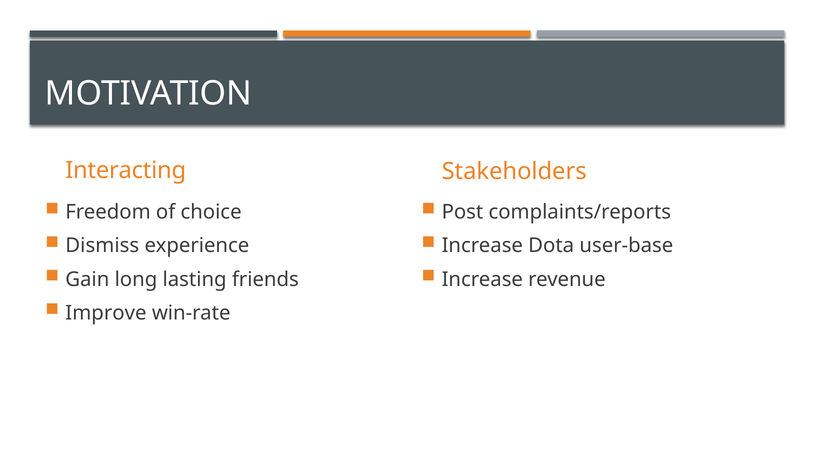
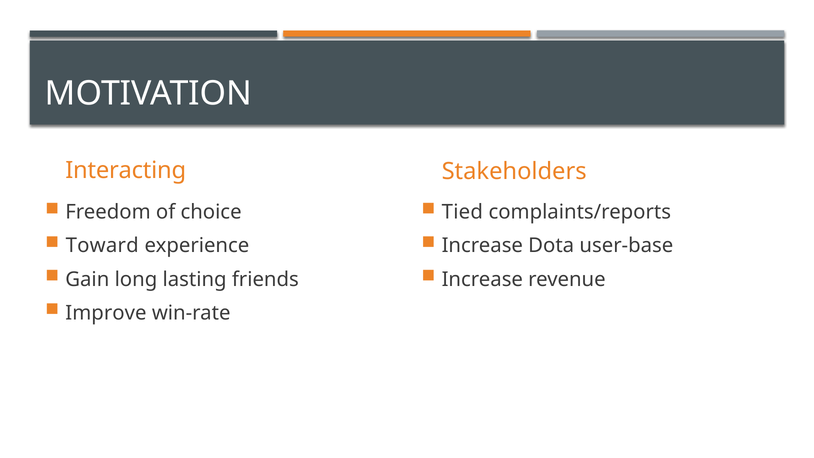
Post: Post -> Tied
Dismiss: Dismiss -> Toward
